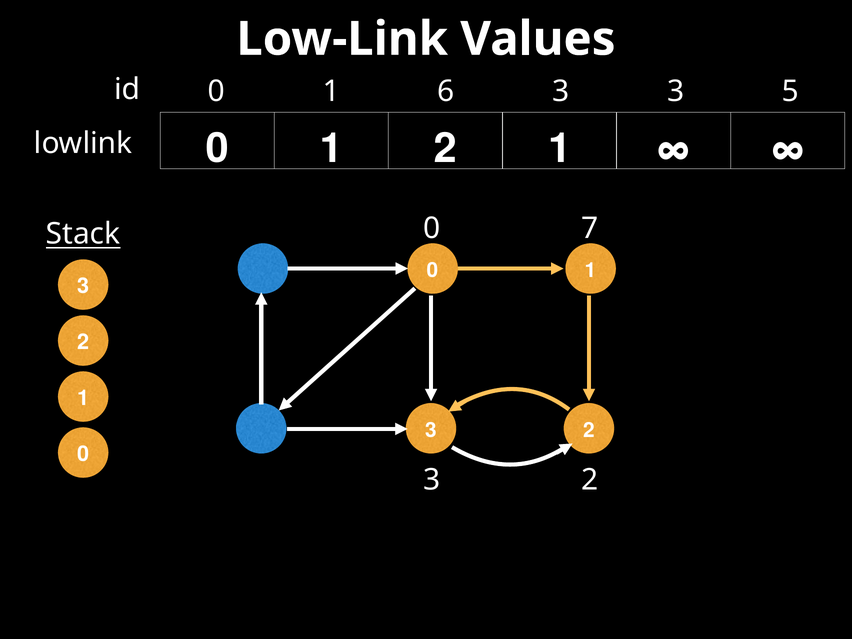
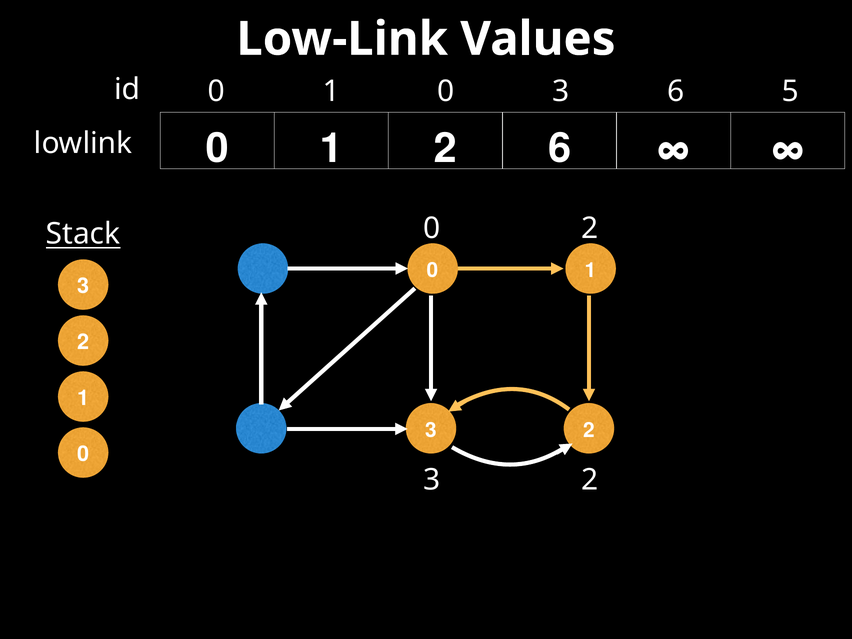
1 6: 6 -> 0
3 3: 3 -> 6
2 1: 1 -> 6
0 7: 7 -> 2
